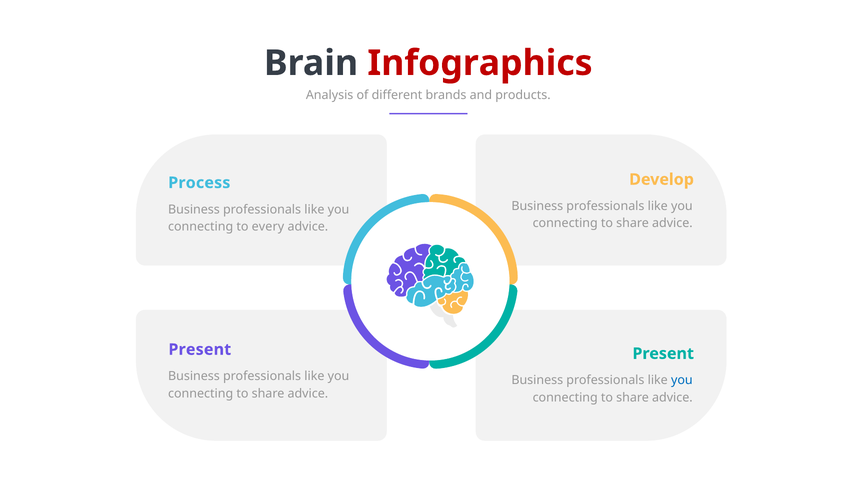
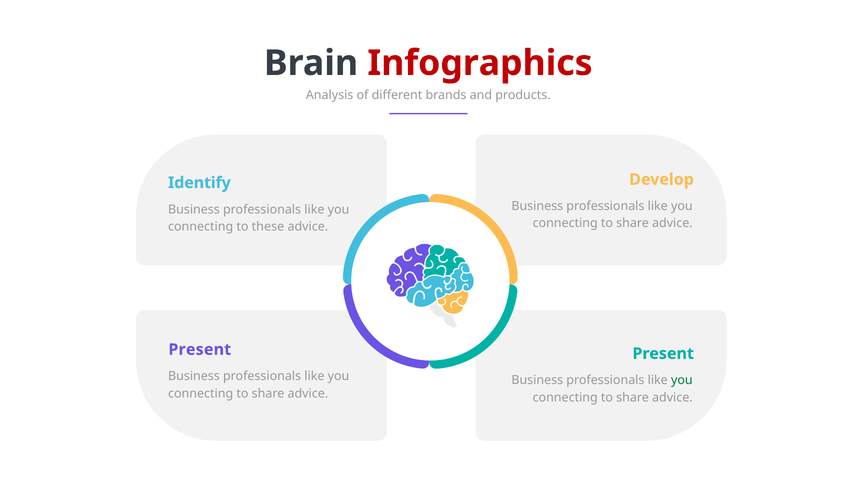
Process: Process -> Identify
every: every -> these
you at (682, 380) colour: blue -> green
